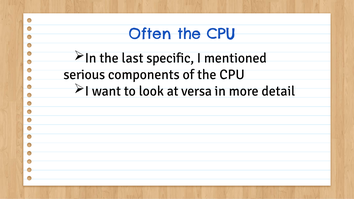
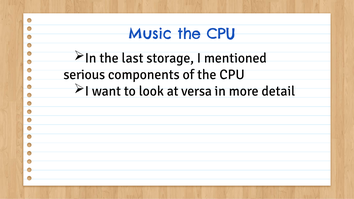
Often: Often -> Music
specific: specific -> storage
